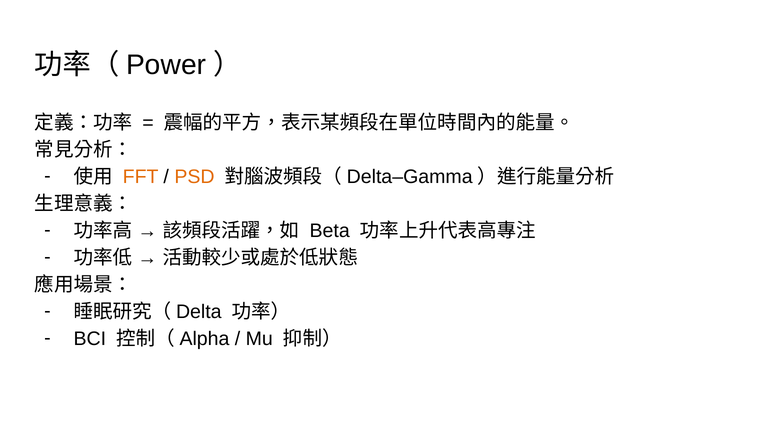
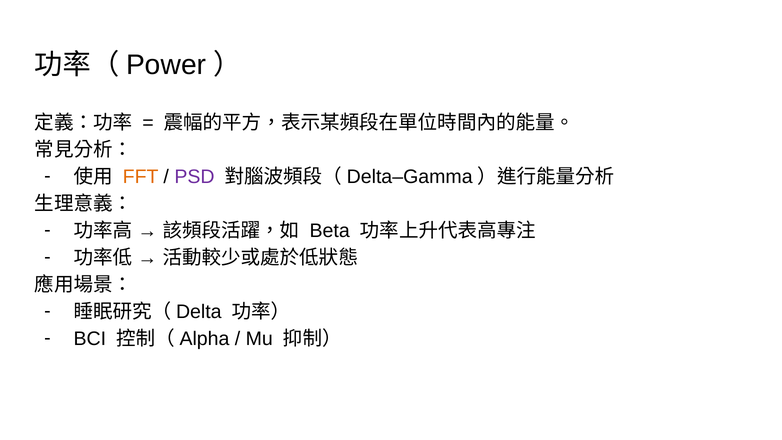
PSD colour: orange -> purple
